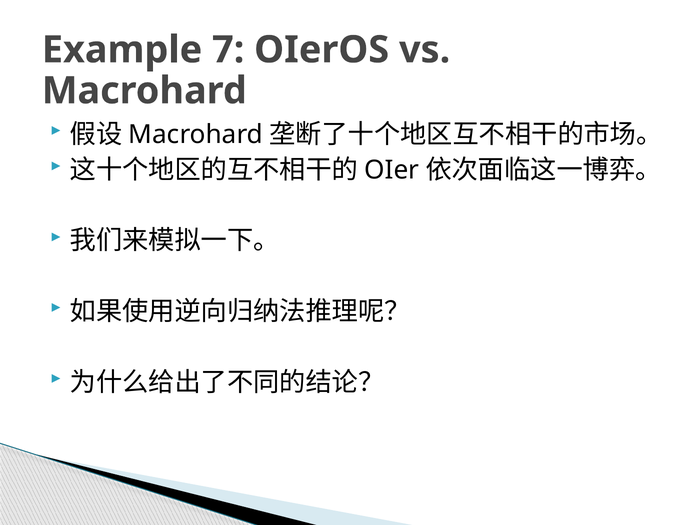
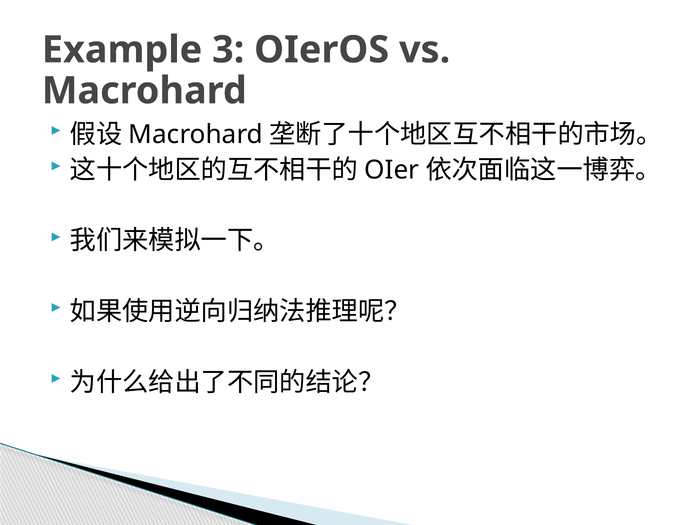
7: 7 -> 3
